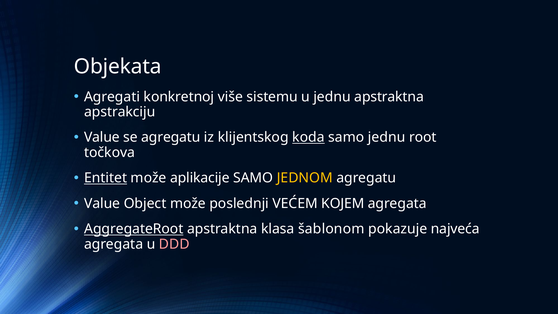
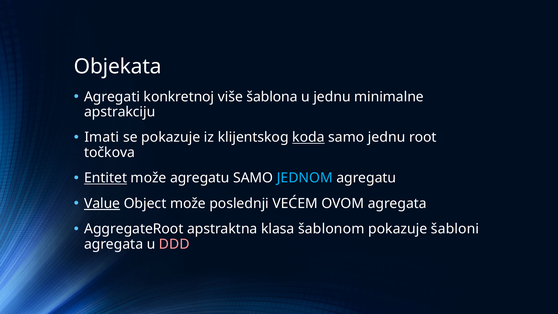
sistemu: sistemu -> šablona
jednu apstraktna: apstraktna -> minimalne
Value at (102, 137): Value -> Imati
se agregatu: agregatu -> pokazuje
može aplikacije: aplikacije -> agregatu
JEDNOM colour: yellow -> light blue
Value at (102, 203) underline: none -> present
KOJEM: KOJEM -> OVOM
AggregateRoot underline: present -> none
najveća: najveća -> šabloni
